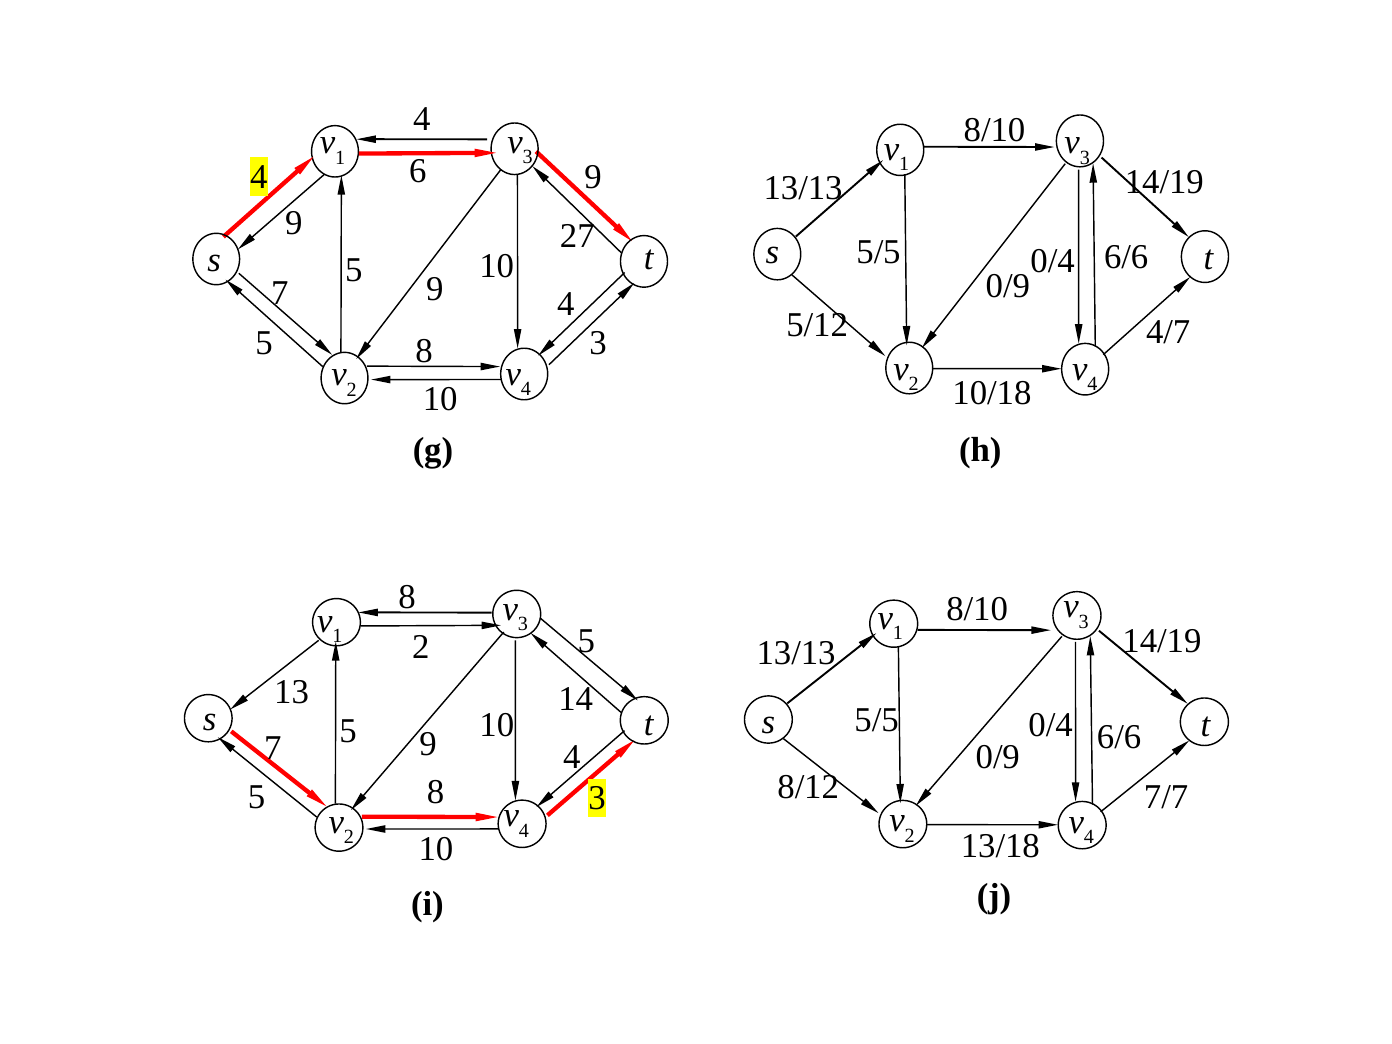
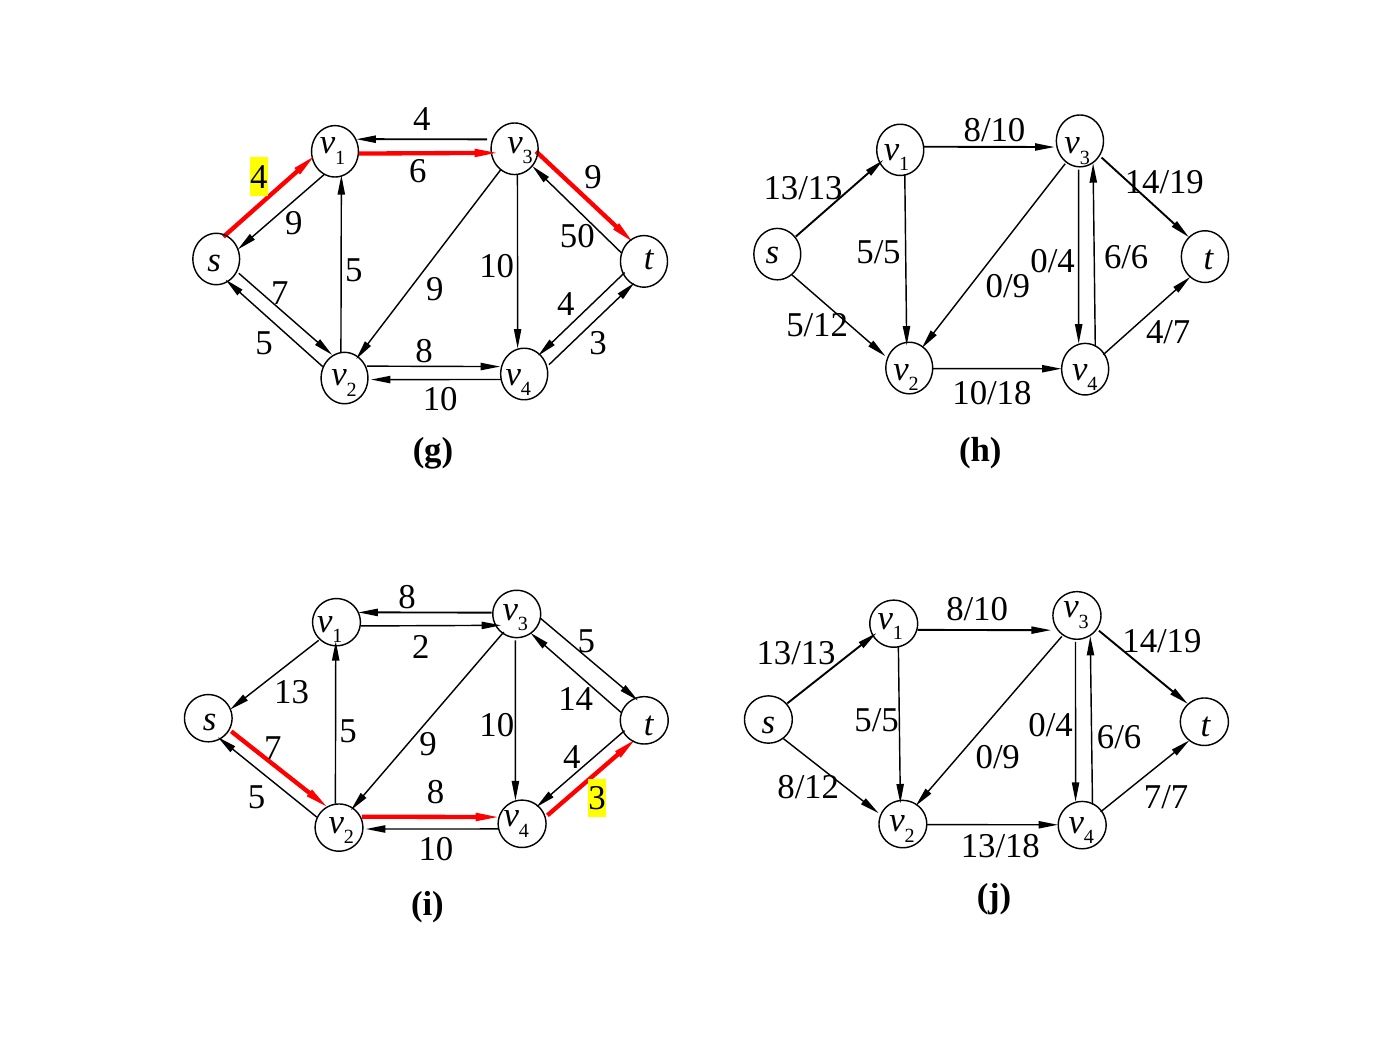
27: 27 -> 50
